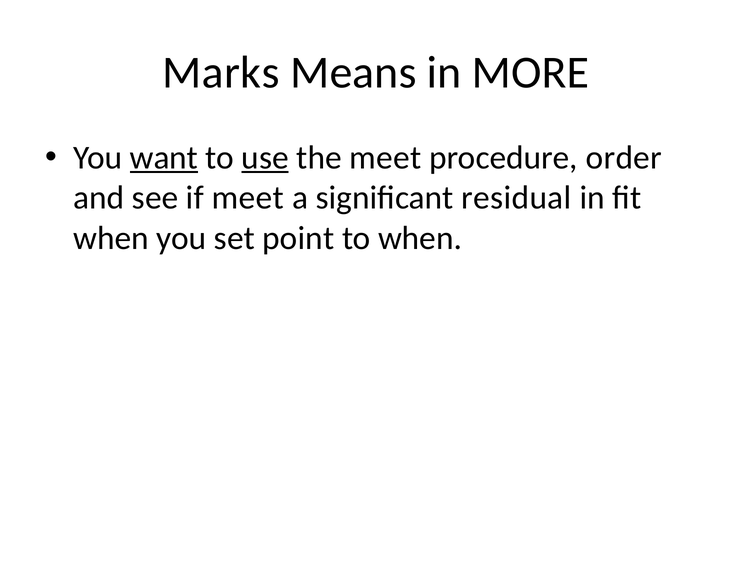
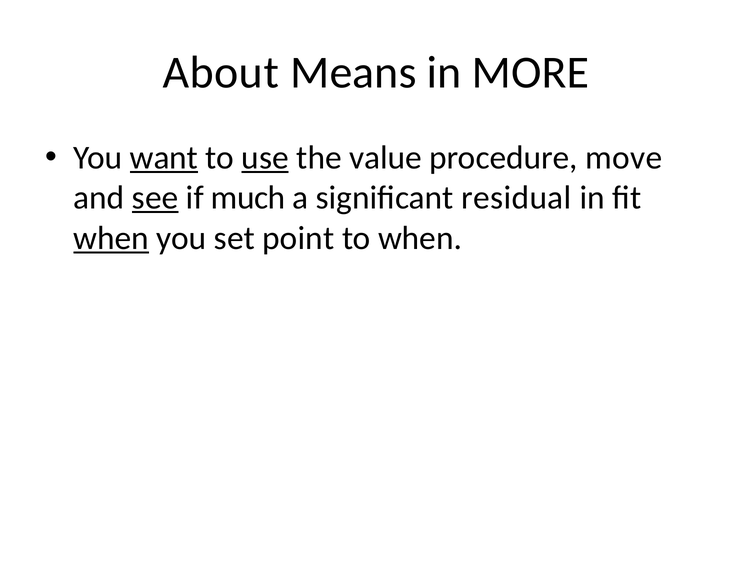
Marks: Marks -> About
the meet: meet -> value
order: order -> move
see underline: none -> present
if meet: meet -> much
when at (111, 238) underline: none -> present
